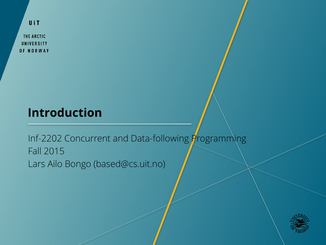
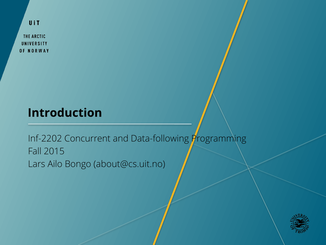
based@cs.uit.no: based@cs.uit.no -> about@cs.uit.no
